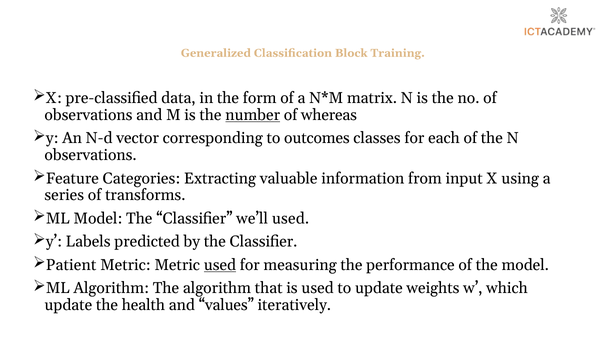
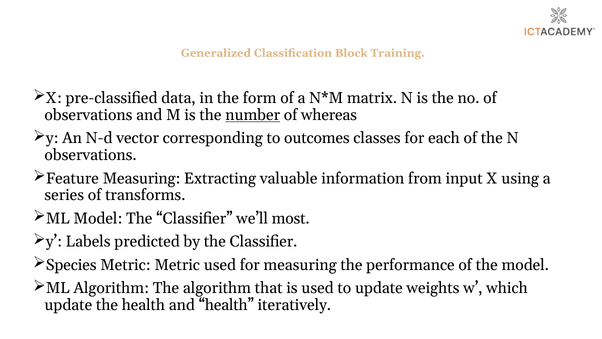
Feature Categories: Categories -> Measuring
we’ll used: used -> most
Patient: Patient -> Species
used at (220, 265) underline: present -> none
and values: values -> health
